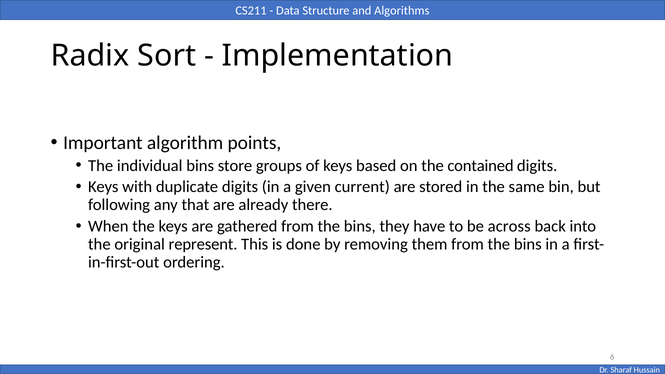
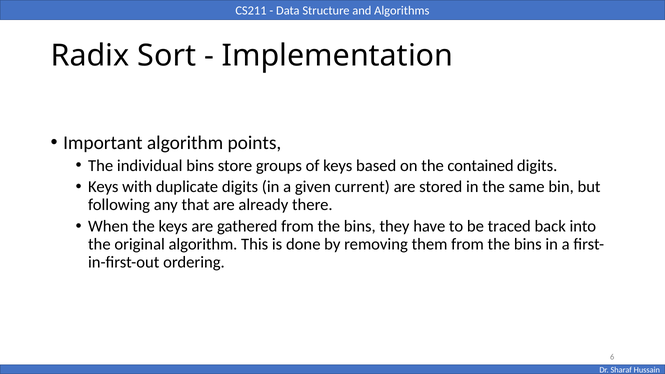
across: across -> traced
original represent: represent -> algorithm
